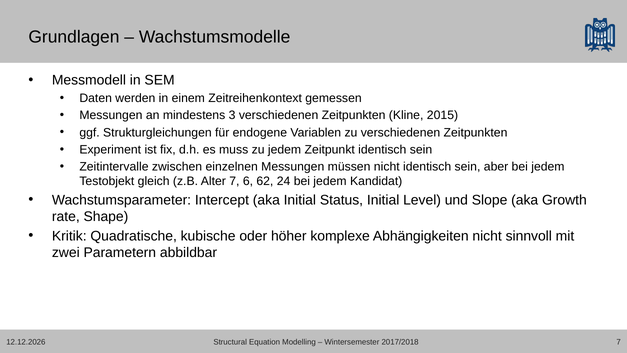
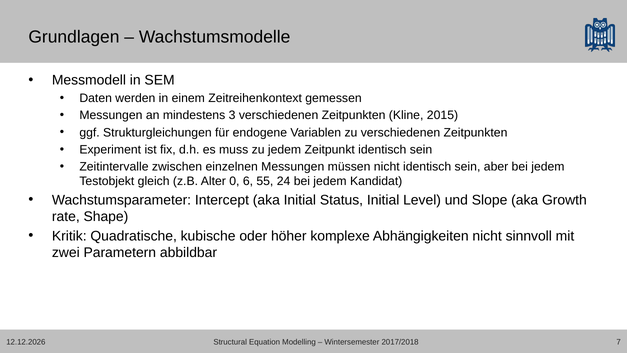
Alter 7: 7 -> 0
62: 62 -> 55
